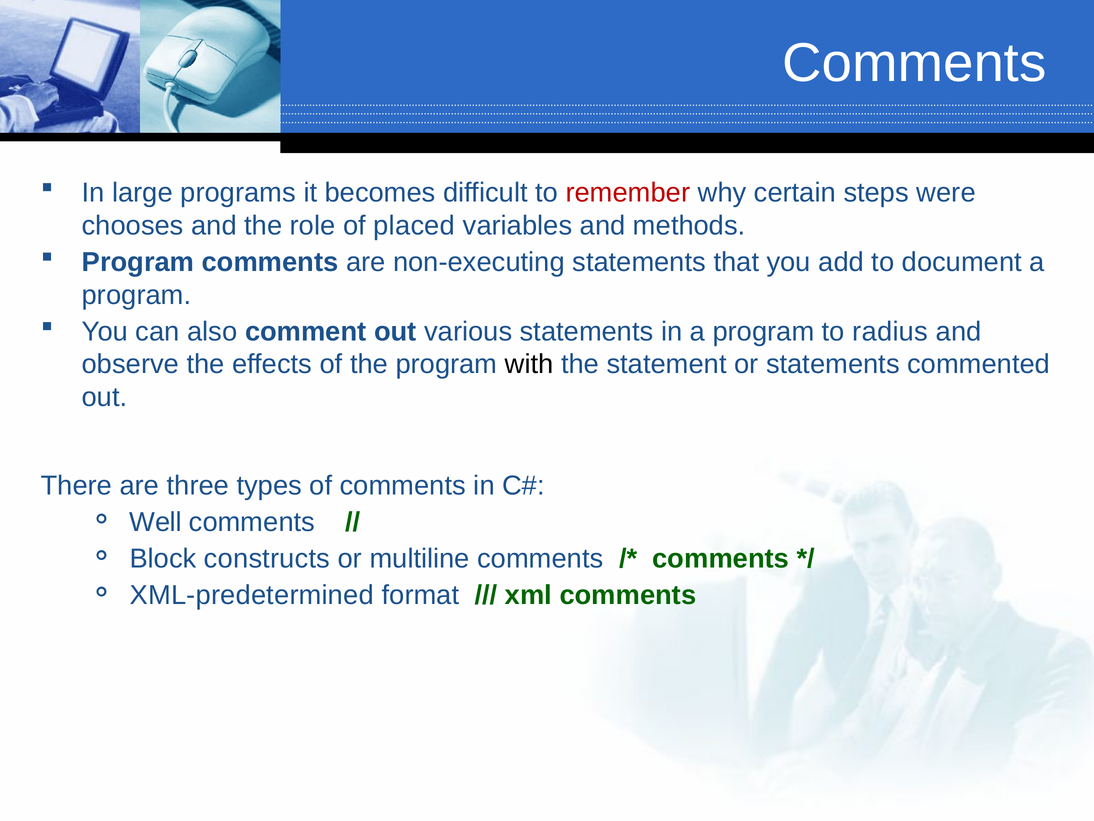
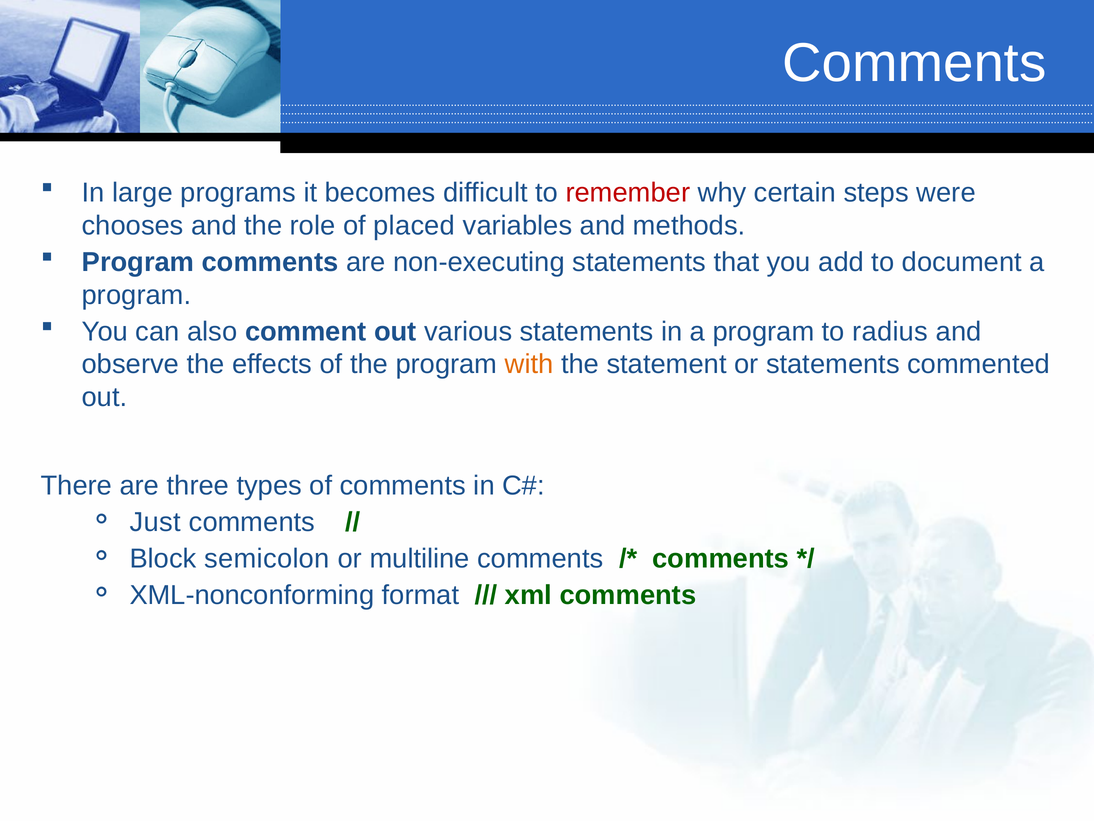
with colour: black -> orange
Well: Well -> Just
constructs: constructs -> semicolon
XML-predetermined: XML-predetermined -> XML-nonconforming
